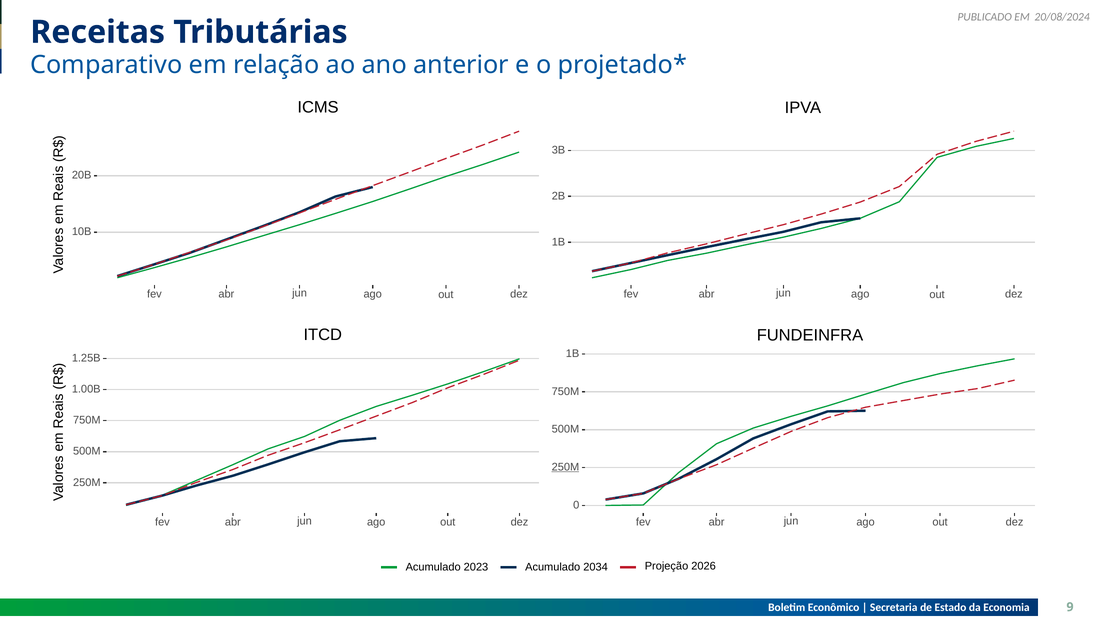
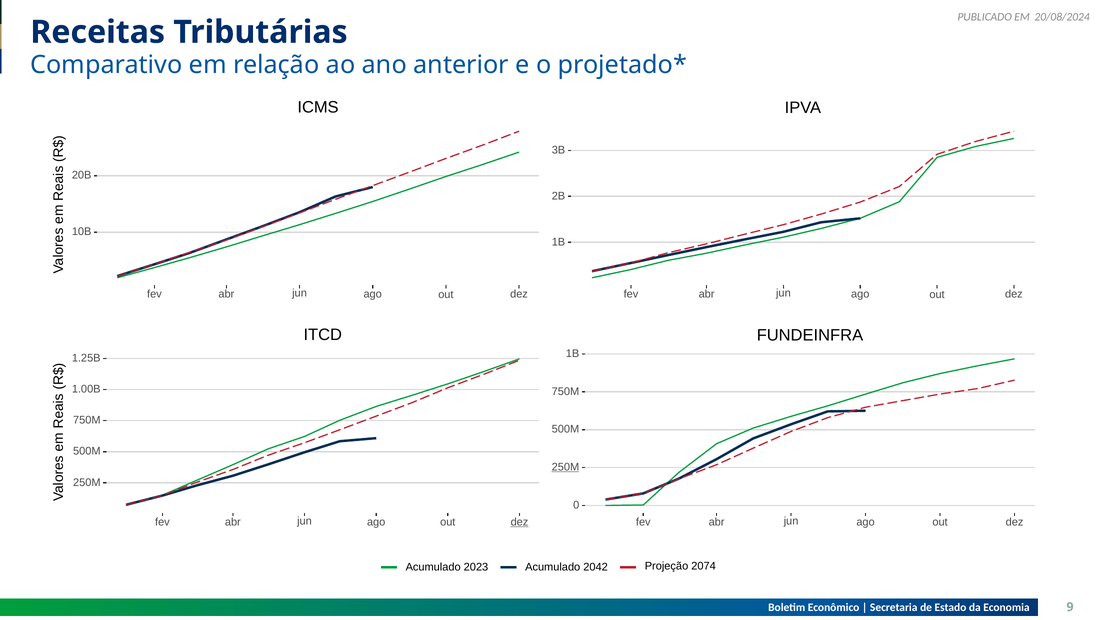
dez at (519, 522) underline: none -> present
2034: 2034 -> 2042
2026: 2026 -> 2074
